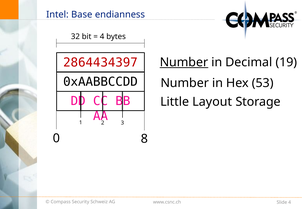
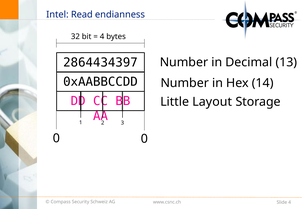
Base: Base -> Read
2864434397 colour: red -> black
Number at (184, 62) underline: present -> none
19: 19 -> 13
53: 53 -> 14
0 8: 8 -> 0
